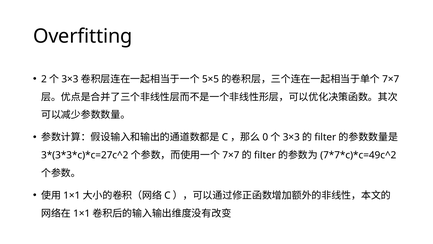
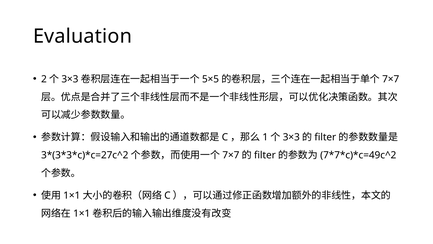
Overfitting: Overfitting -> Evaluation
0: 0 -> 1
